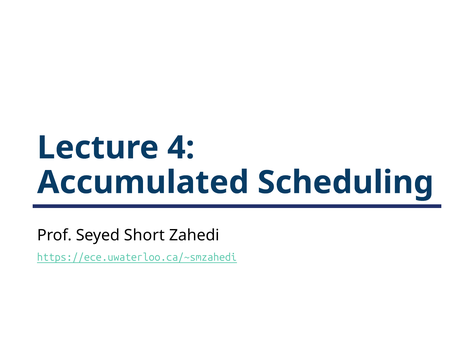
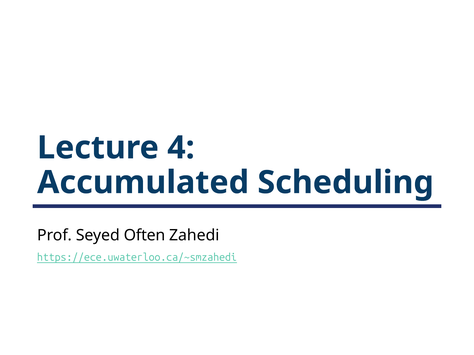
Short: Short -> Often
